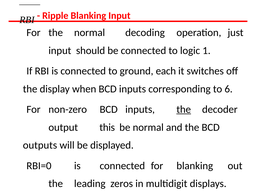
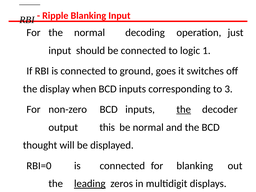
each: each -> goes
6: 6 -> 3
outputs: outputs -> thought
leading underline: none -> present
